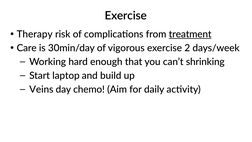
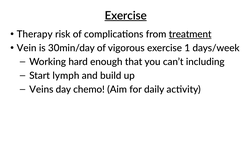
Exercise at (126, 16) underline: none -> present
Care: Care -> Vein
2: 2 -> 1
shrinking: shrinking -> including
laptop: laptop -> lymph
